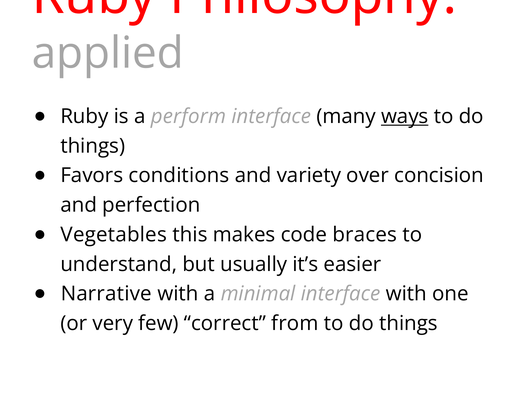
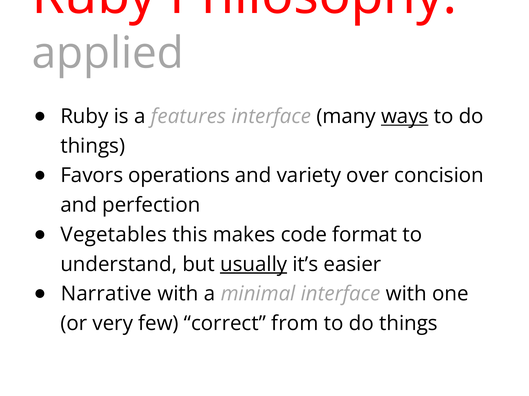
perform: perform -> features
conditions: conditions -> operations
braces: braces -> format
usually underline: none -> present
